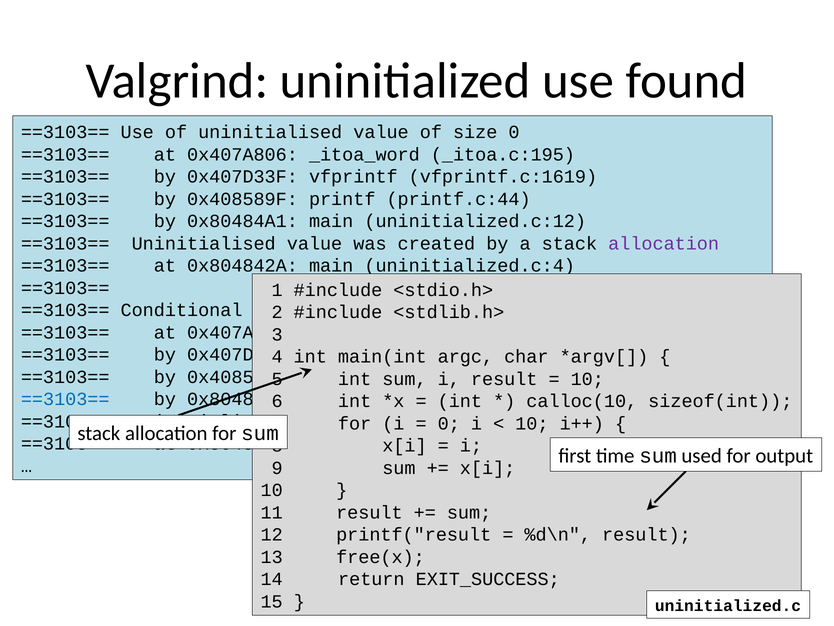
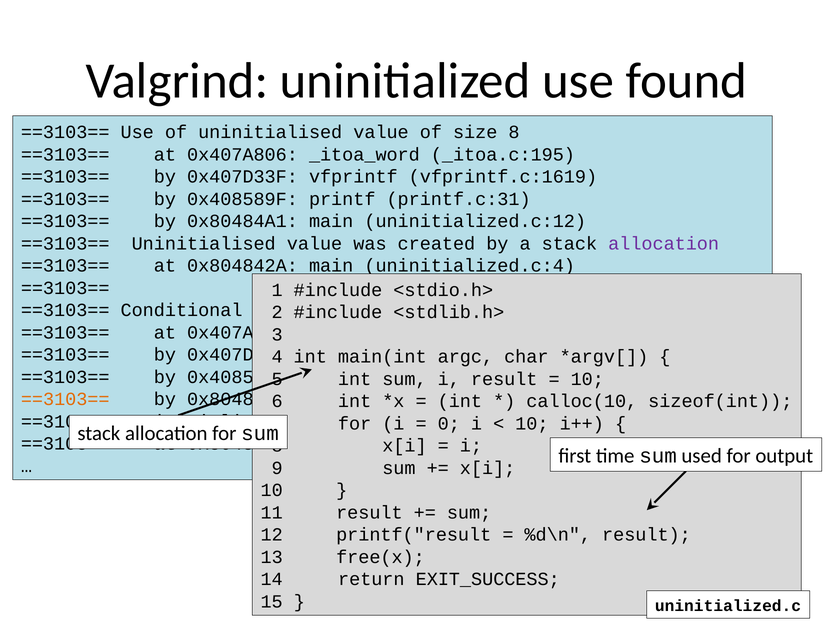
size 0: 0 -> 8
printf.c:44: printf.c:44 -> printf.c:31
==3103== at (65, 399) colour: blue -> orange
